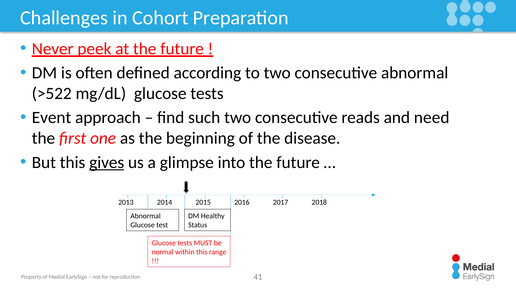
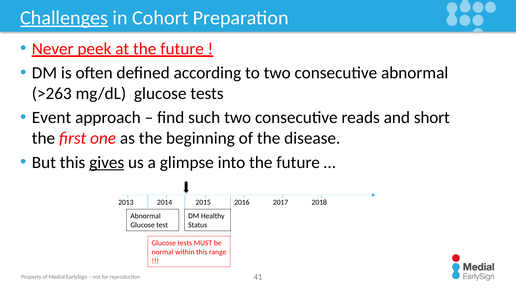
Challenges underline: none -> present
>522: >522 -> >263
need: need -> short
